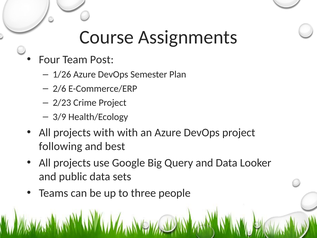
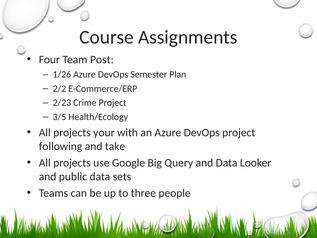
2/6: 2/6 -> 2/2
3/9: 3/9 -> 3/5
projects with: with -> your
best: best -> take
